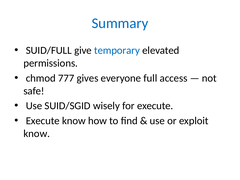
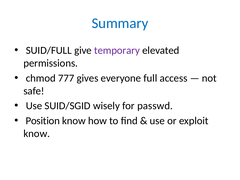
temporary colour: blue -> purple
for execute: execute -> passwd
Execute at (43, 121): Execute -> Position
